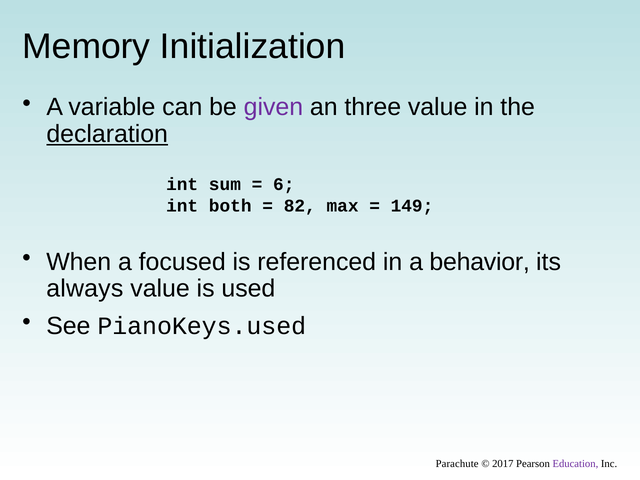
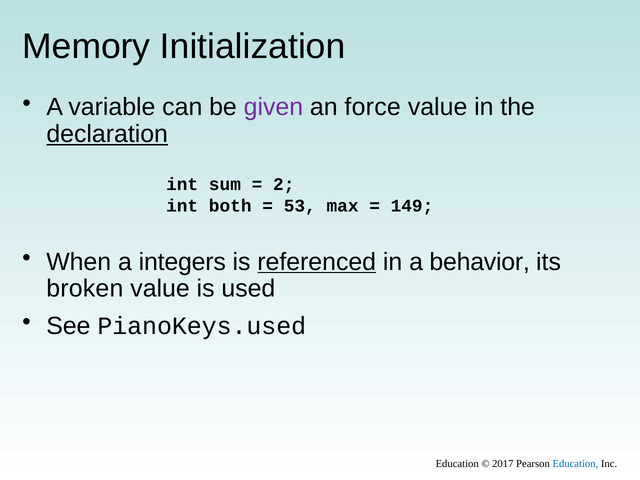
three: three -> force
6: 6 -> 2
82: 82 -> 53
focused: focused -> integers
referenced underline: none -> present
always: always -> broken
Parachute at (457, 464): Parachute -> Education
Education at (575, 464) colour: purple -> blue
